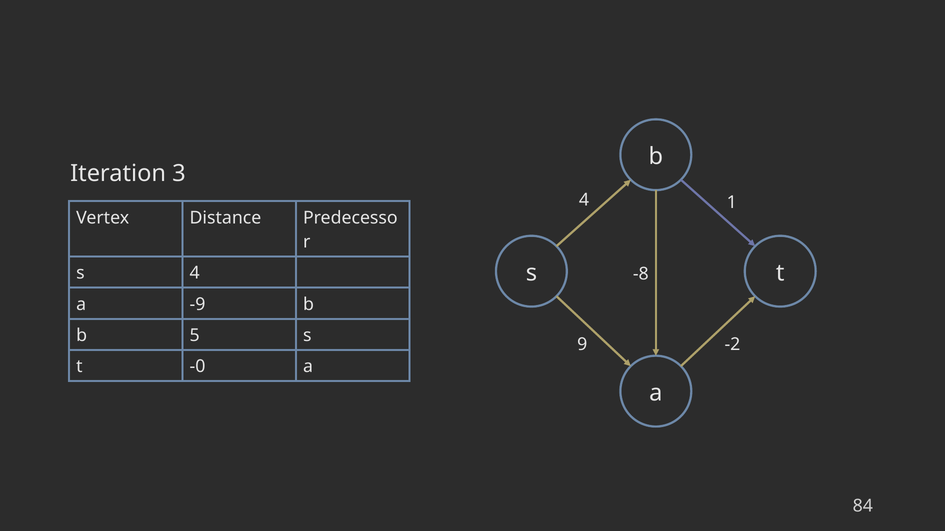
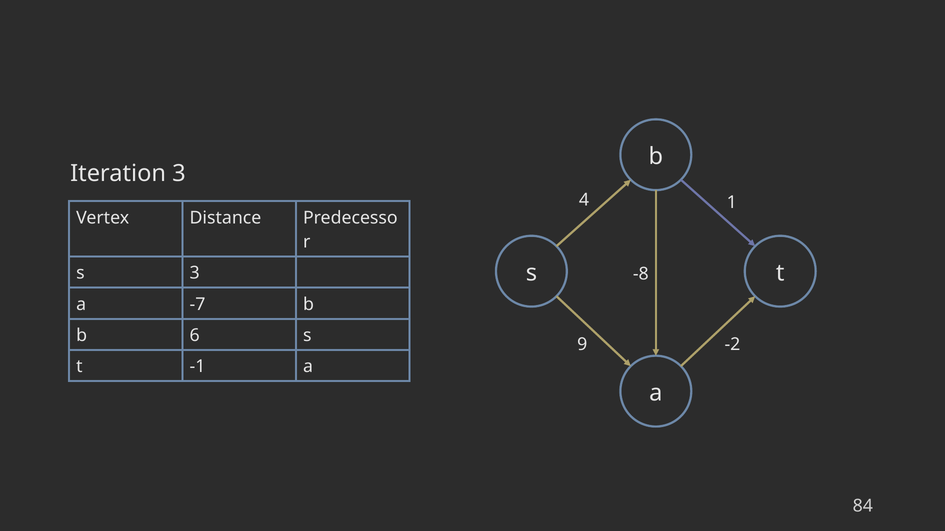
s 4: 4 -> 3
-9: -9 -> -7
5: 5 -> 6
-0: -0 -> -1
